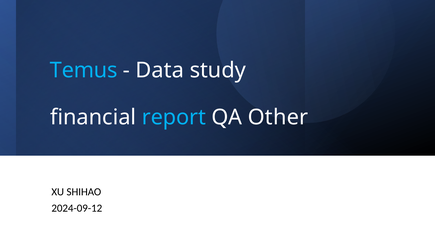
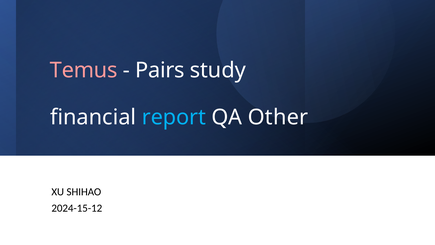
Temus colour: light blue -> pink
Data: Data -> Pairs
2024-09-12: 2024-09-12 -> 2024-15-12
